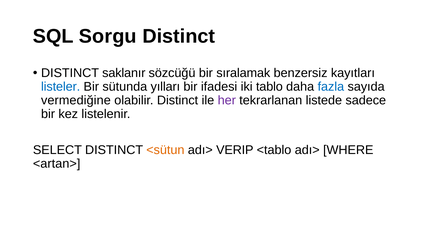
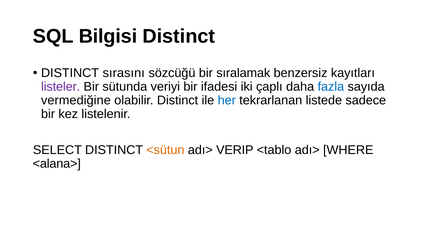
Sorgu: Sorgu -> Bilgisi
saklanır: saklanır -> sırasını
listeler colour: blue -> purple
yılları: yılları -> veriyi
tablo: tablo -> çaplı
her colour: purple -> blue
<artan>: <artan> -> <alana>
